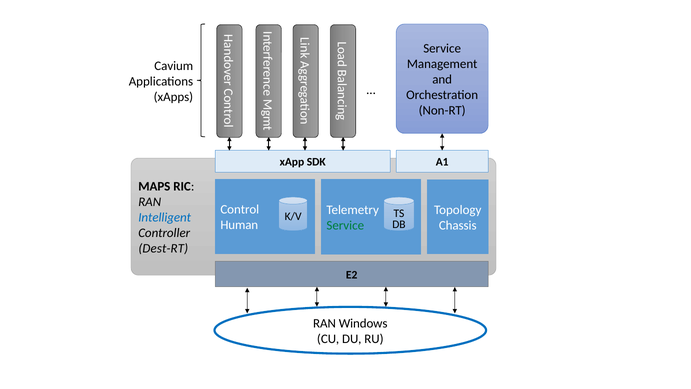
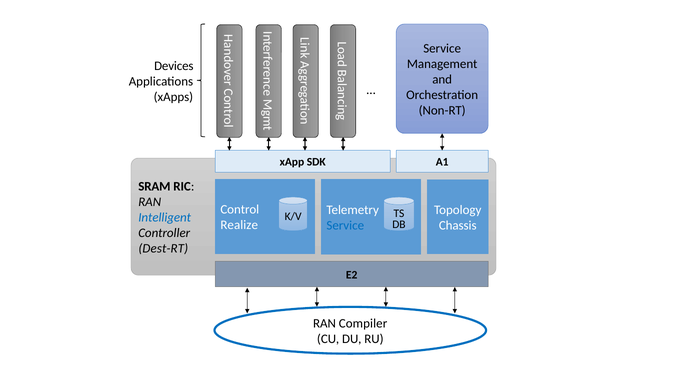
Cavium: Cavium -> Devices
MAPS: MAPS -> SRAM
Human: Human -> Realize
Service at (345, 225) colour: green -> blue
Windows: Windows -> Compiler
